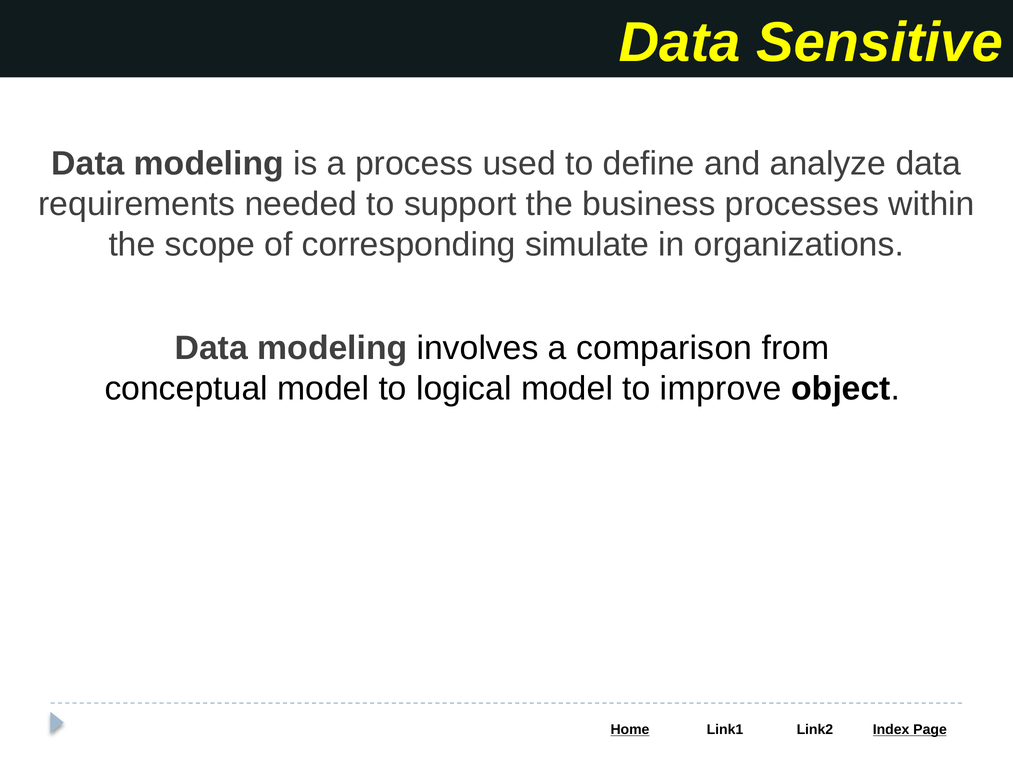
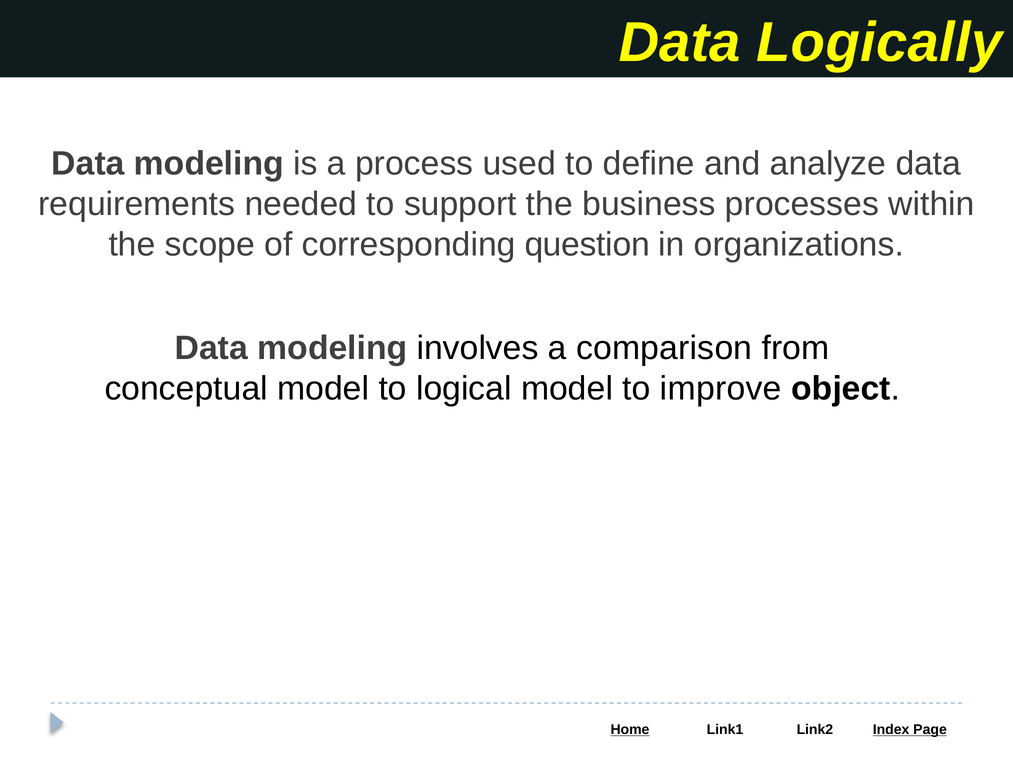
Sensitive: Sensitive -> Logically
simulate: simulate -> question
